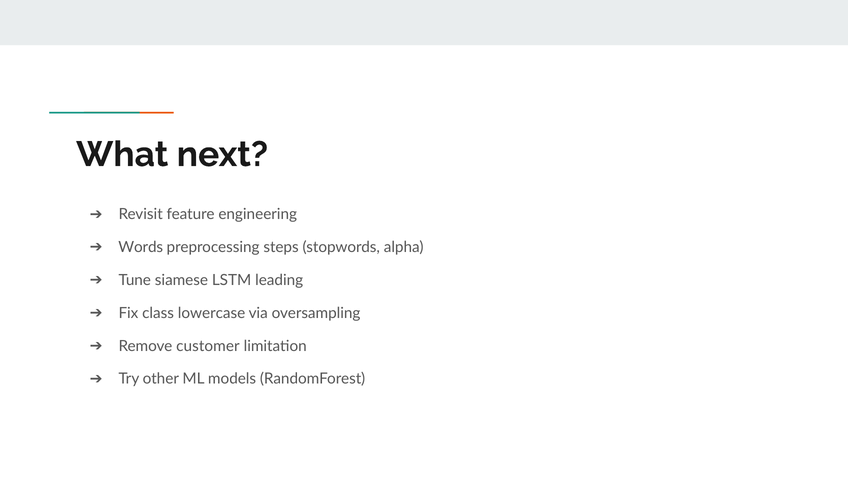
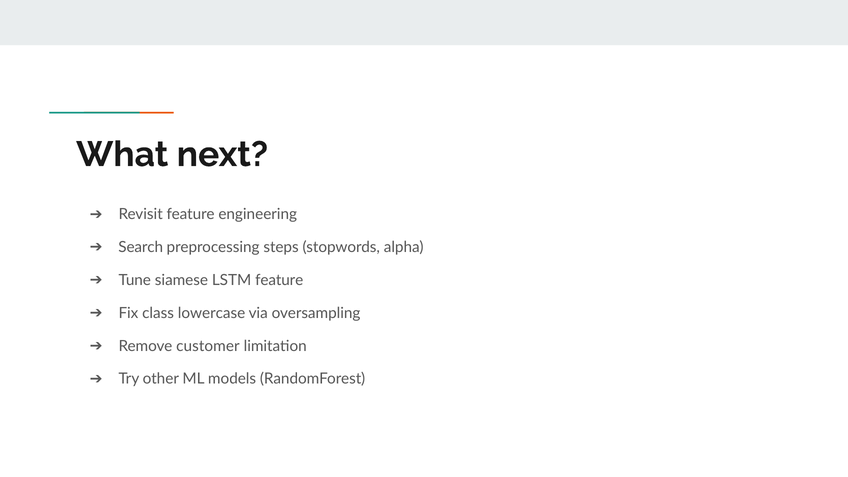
Words: Words -> Search
LSTM leading: leading -> feature
